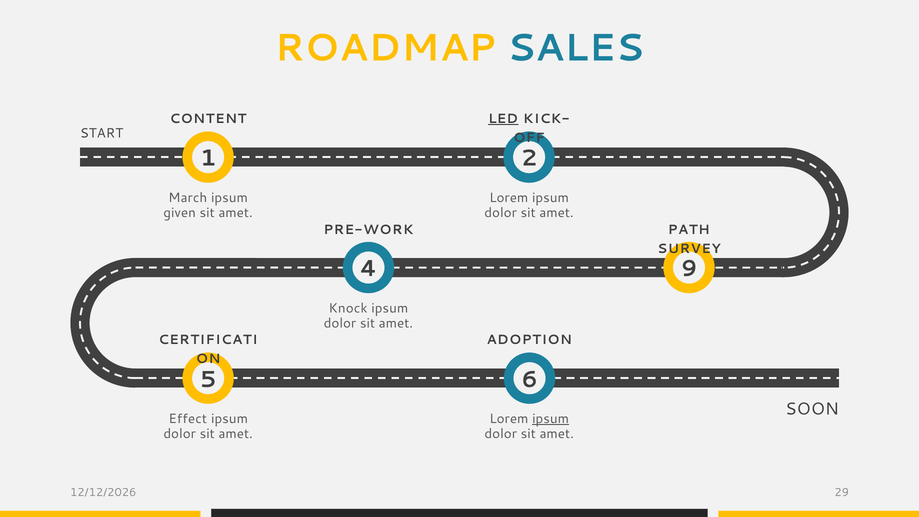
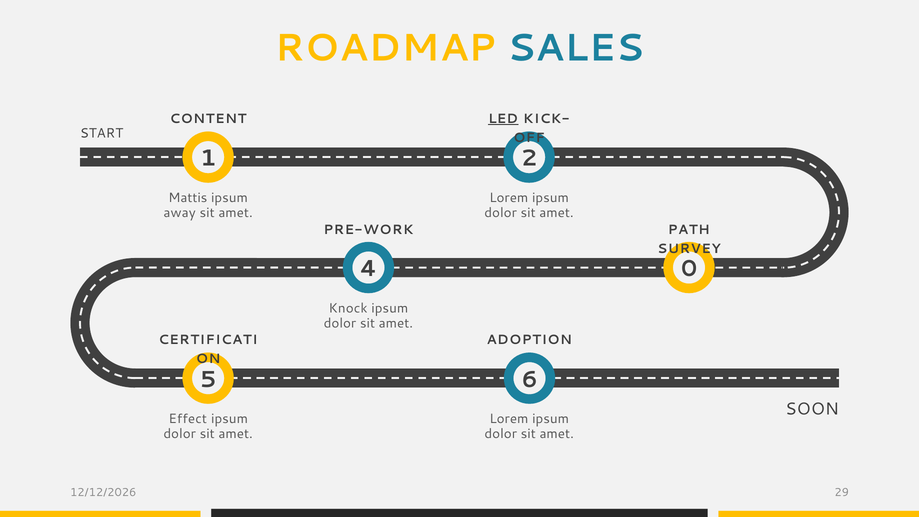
March: March -> Mattis
given: given -> away
9: 9 -> 0
ipsum at (551, 419) underline: present -> none
